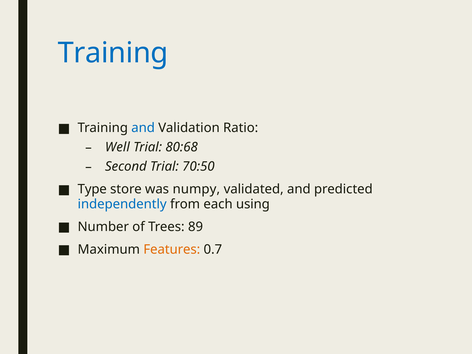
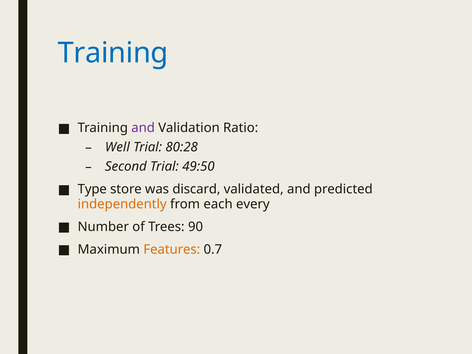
and at (143, 128) colour: blue -> purple
80:68: 80:68 -> 80:28
70:50: 70:50 -> 49:50
numpy: numpy -> discard
independently colour: blue -> orange
using: using -> every
89: 89 -> 90
